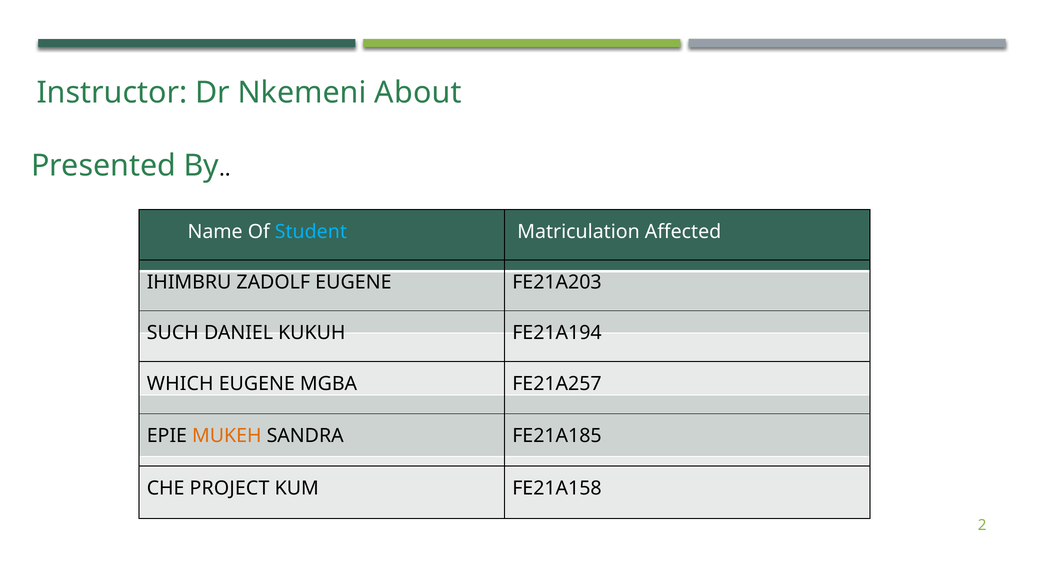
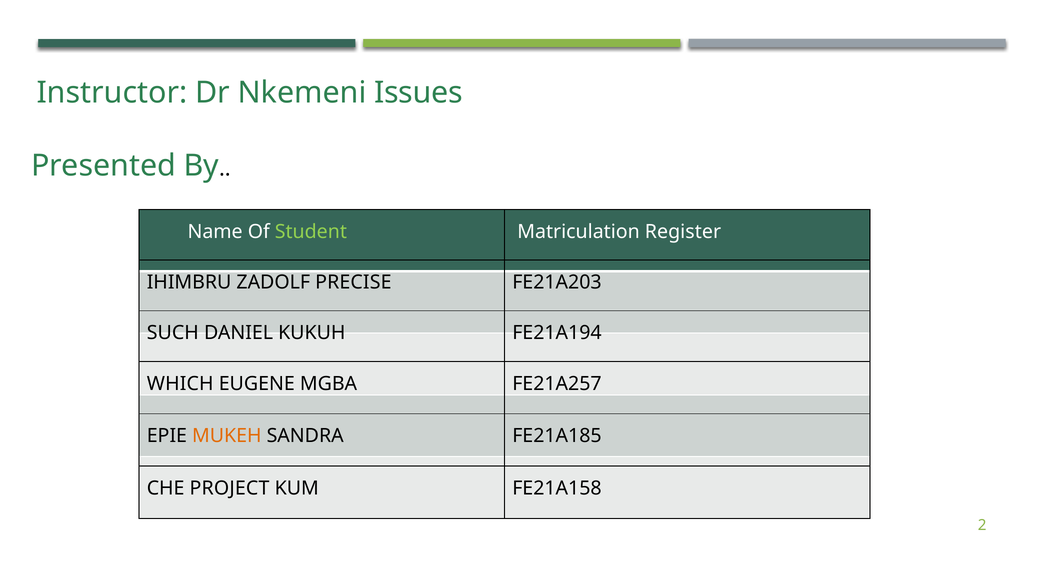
About: About -> Issues
Student colour: light blue -> light green
Affected: Affected -> Register
ZADOLF EUGENE: EUGENE -> PRECISE
